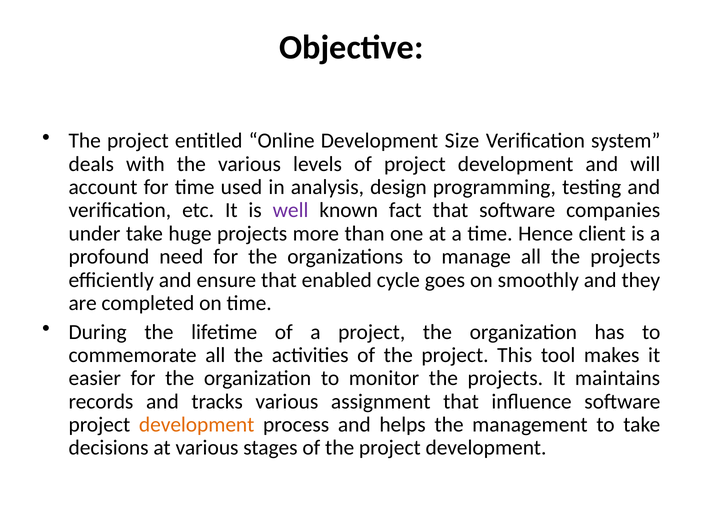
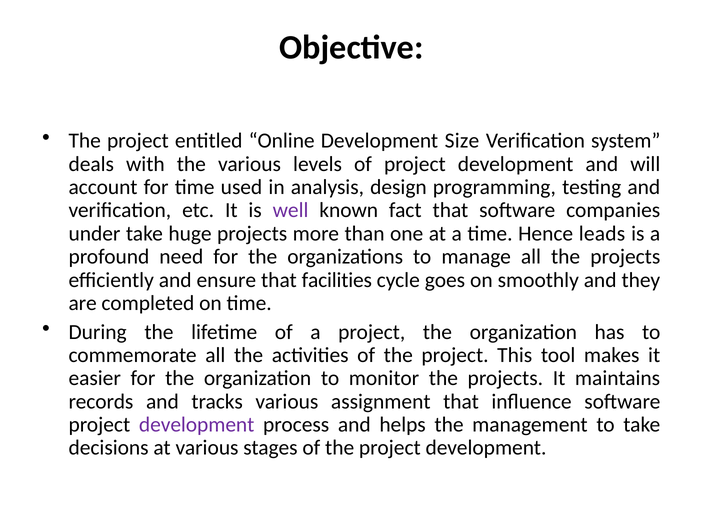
client: client -> leads
enabled: enabled -> facilities
development at (197, 425) colour: orange -> purple
